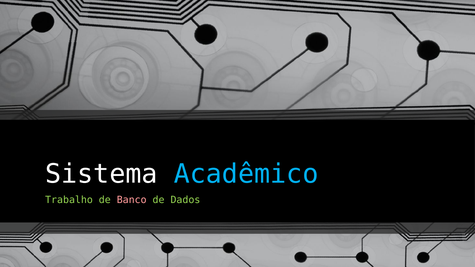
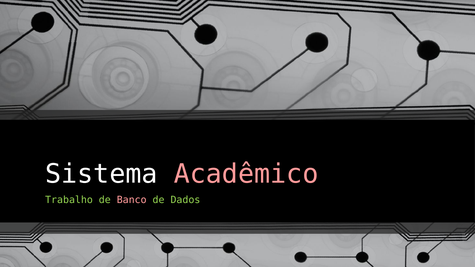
Acadêmico colour: light blue -> pink
